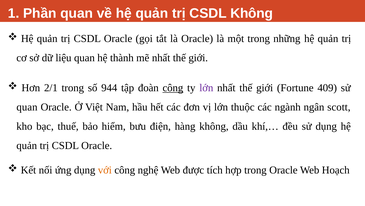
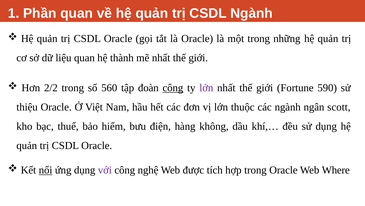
CSDL Không: Không -> Ngành
2/1: 2/1 -> 2/2
944: 944 -> 560
409: 409 -> 590
quan at (27, 107): quan -> thiệu
nối underline: none -> present
với colour: orange -> purple
Hoạch: Hoạch -> Where
